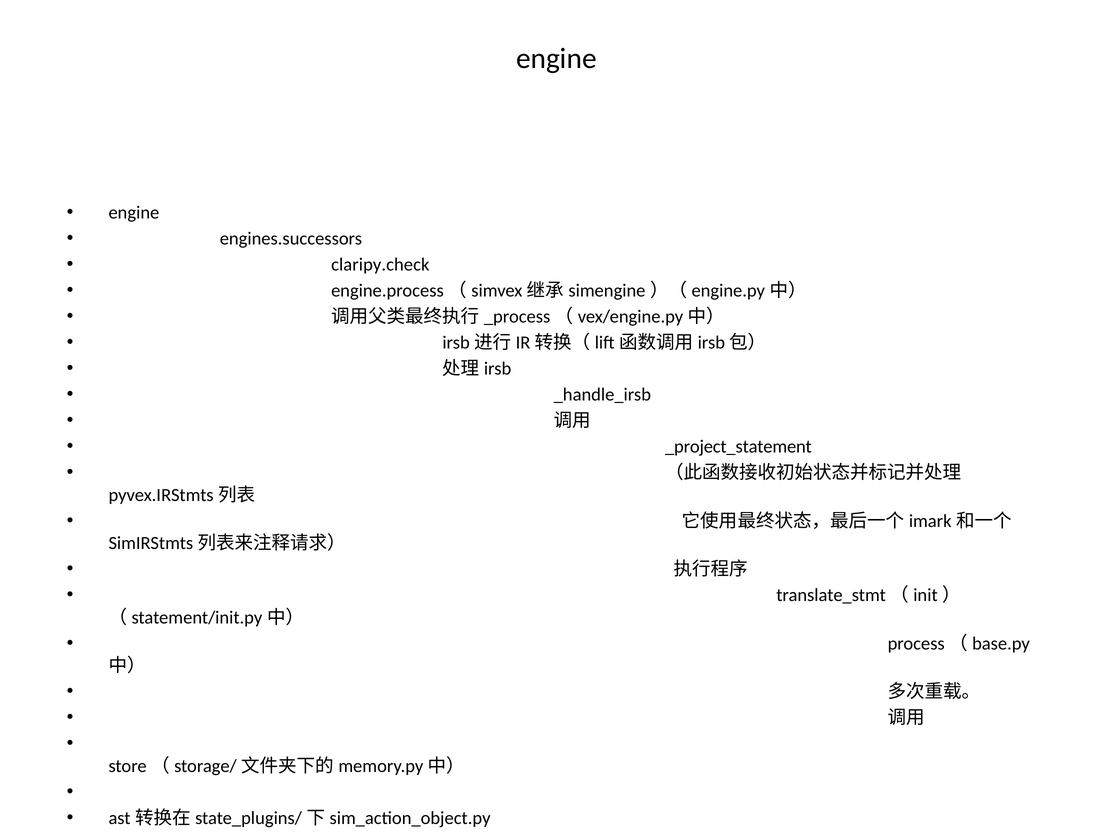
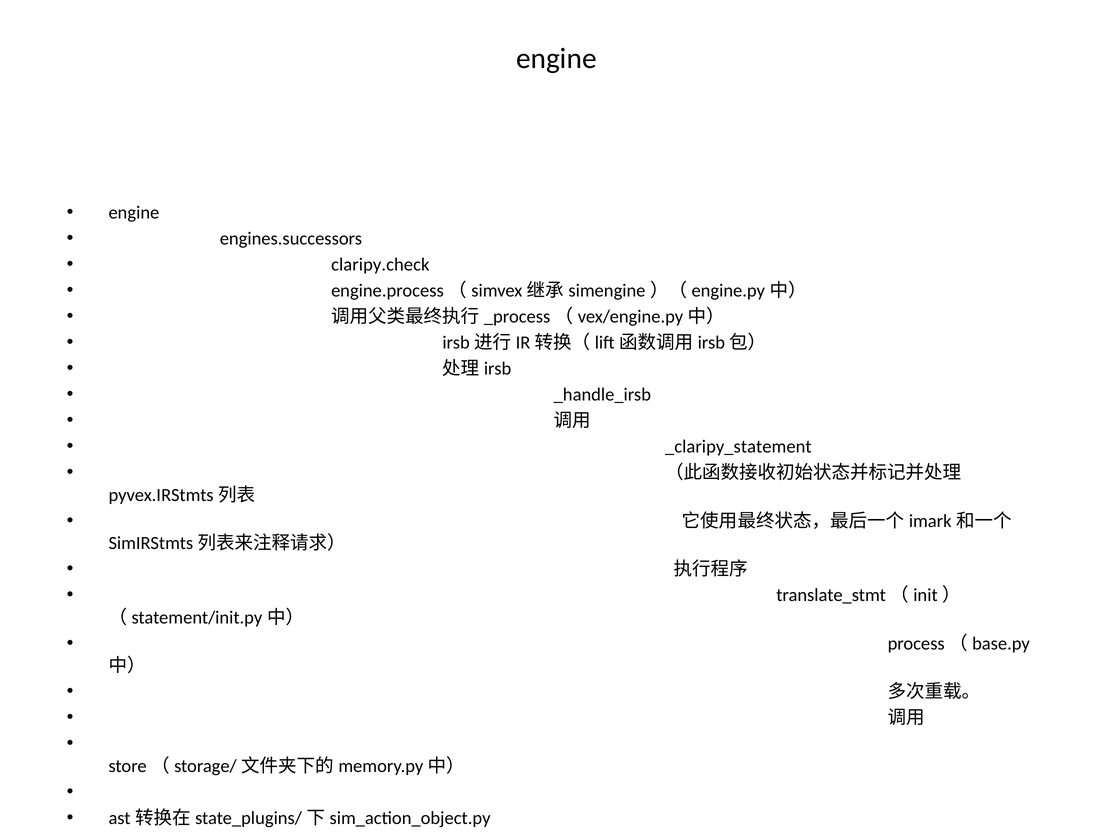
_project_statement: _project_statement -> _claripy_statement
